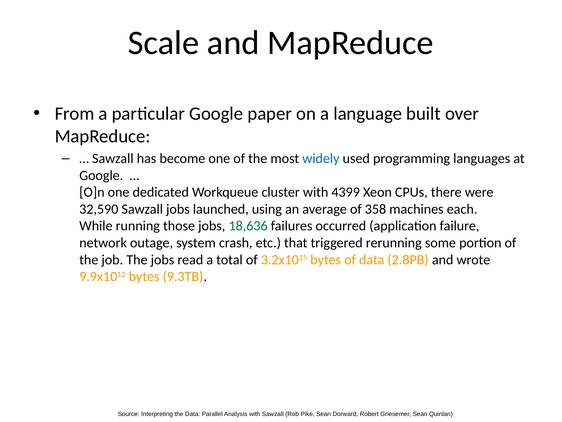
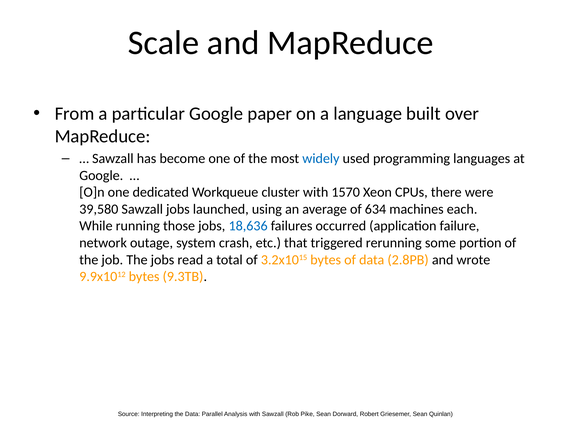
4399: 4399 -> 1570
32,590: 32,590 -> 39,580
358: 358 -> 634
18,636 colour: green -> blue
